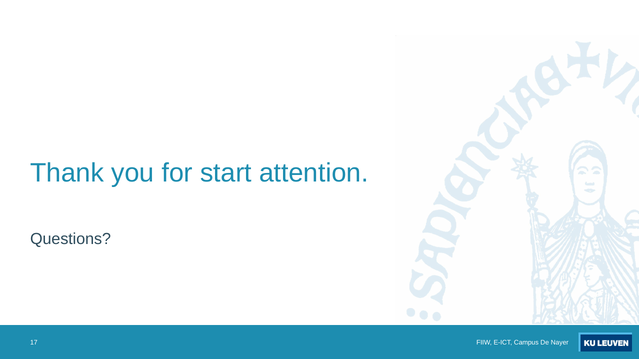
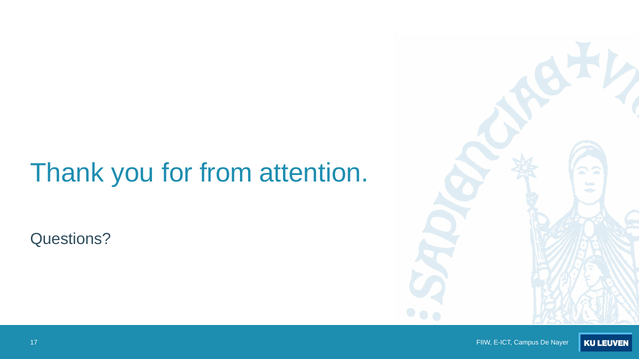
start: start -> from
